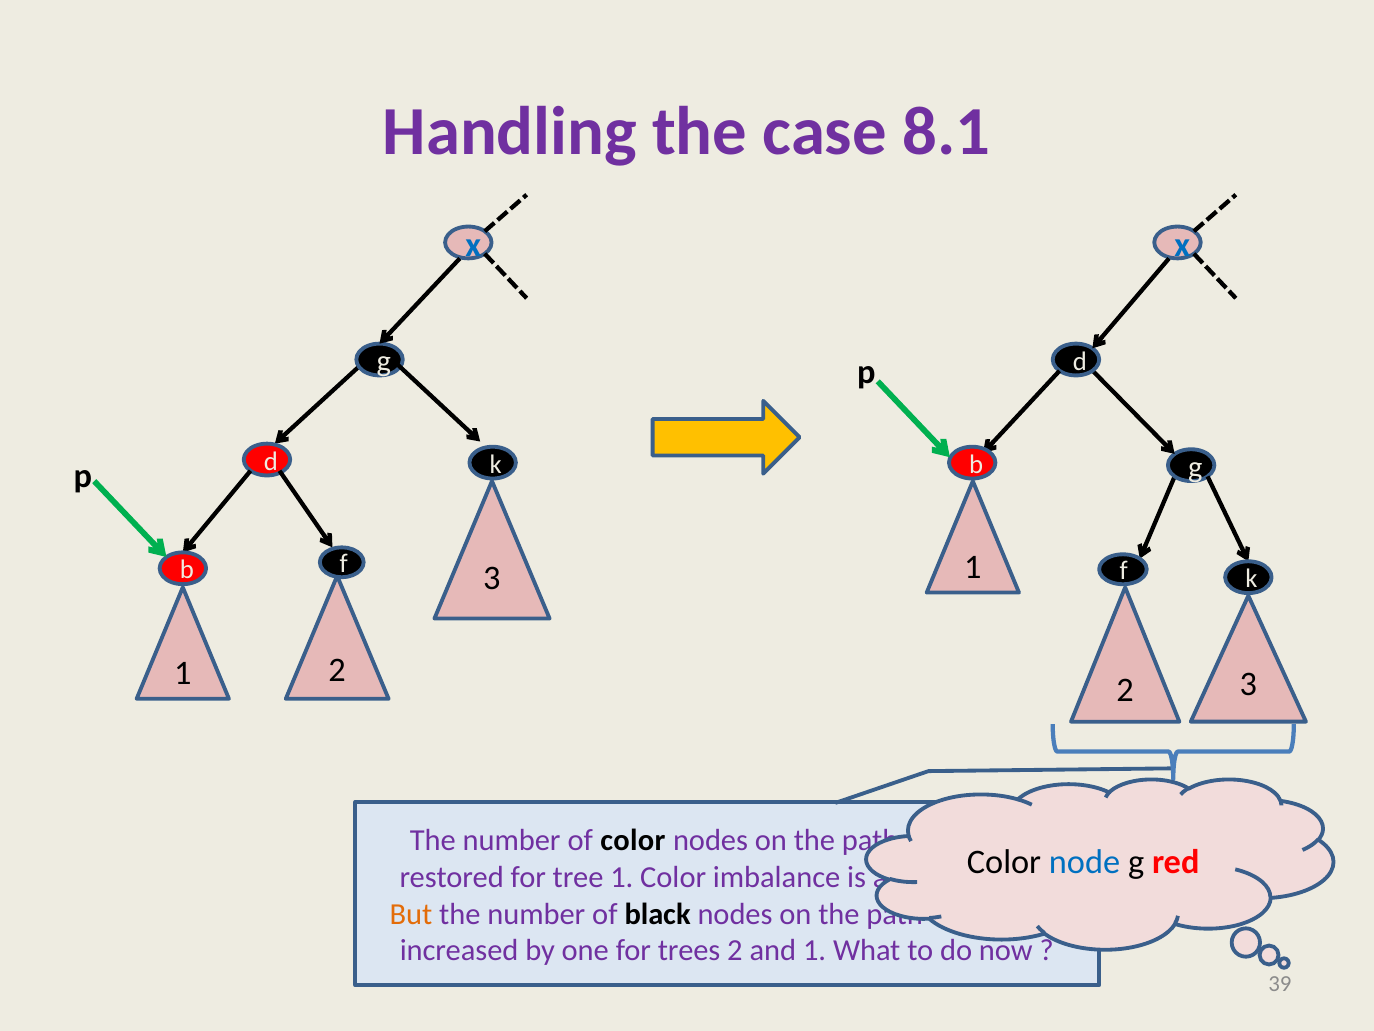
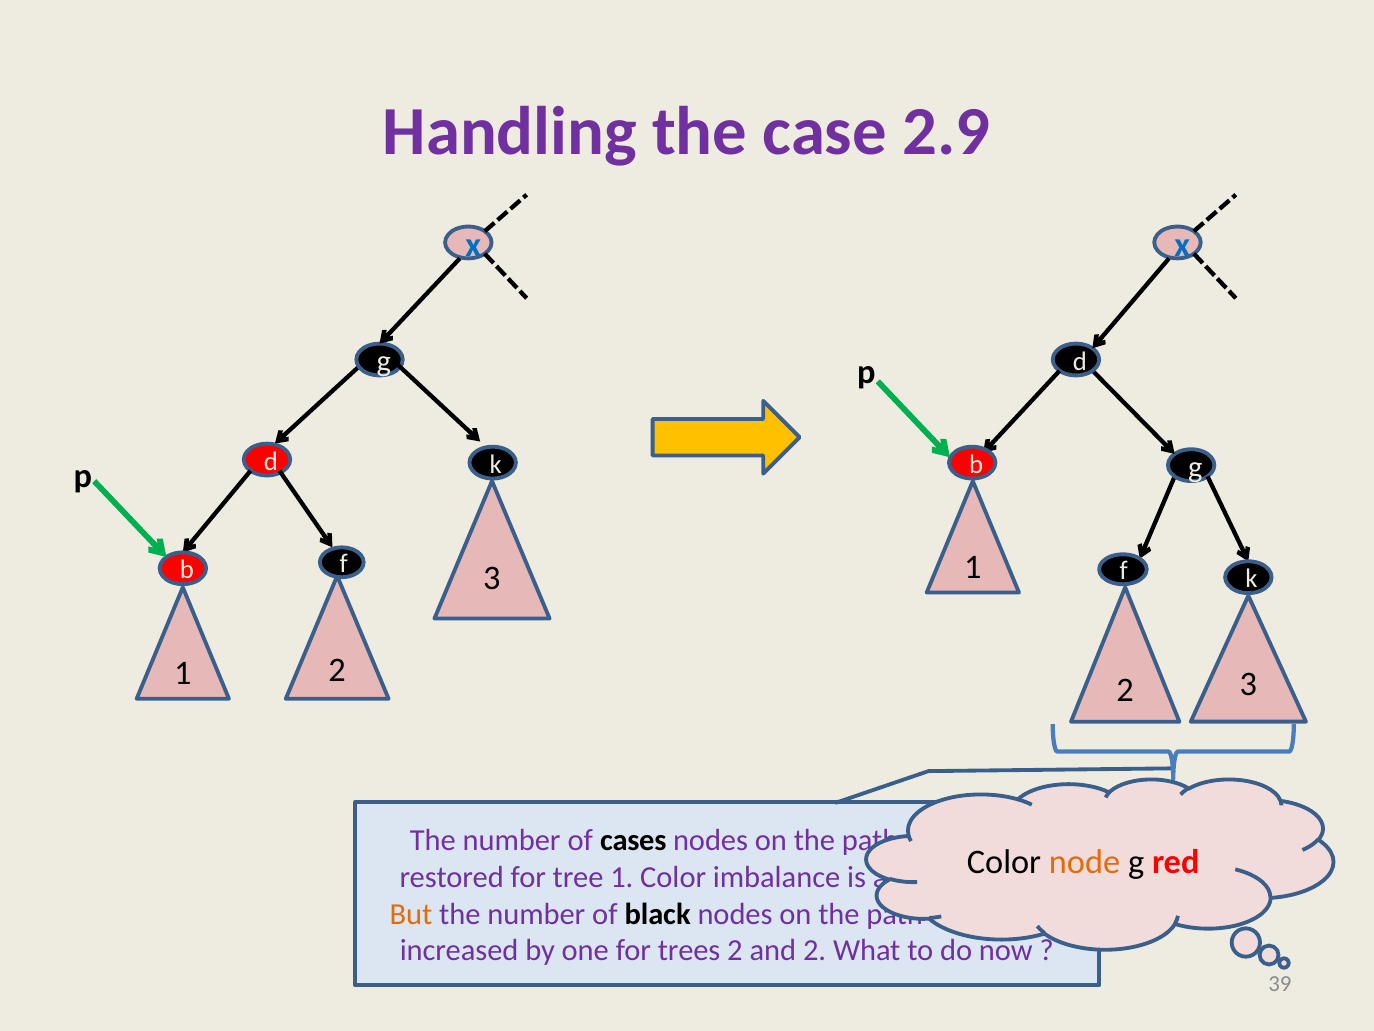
8.1: 8.1 -> 2.9
of color: color -> cases
node colour: blue -> orange
and 1: 1 -> 2
